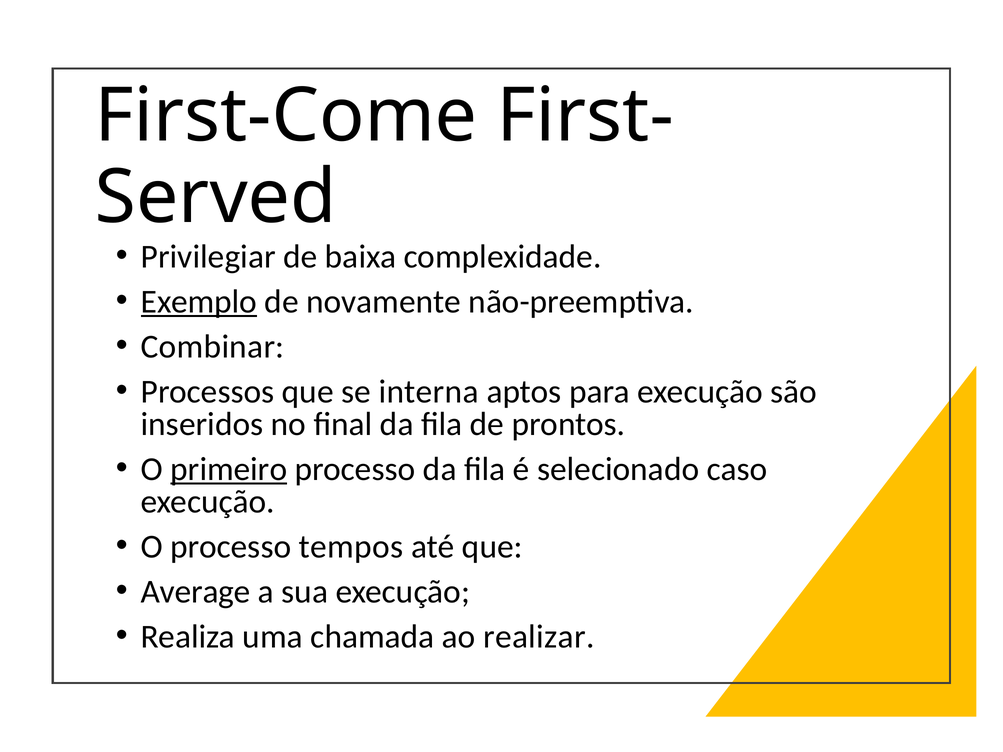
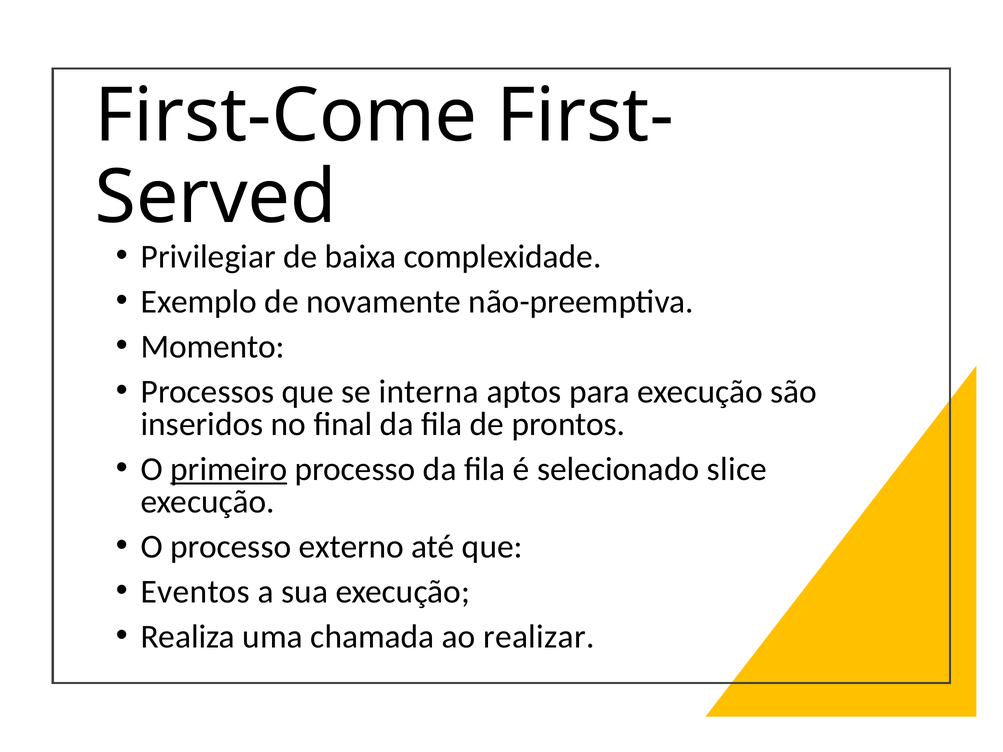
Exemplo underline: present -> none
Combinar: Combinar -> Momento
caso: caso -> slice
tempos: tempos -> externo
Average: Average -> Eventos
